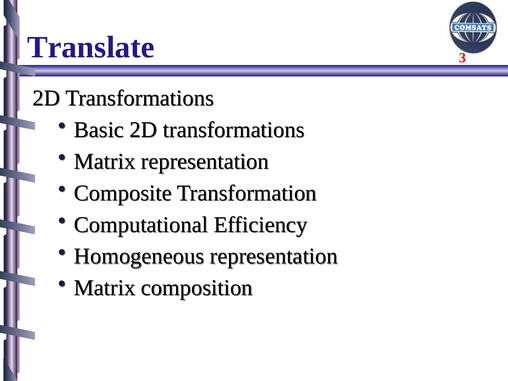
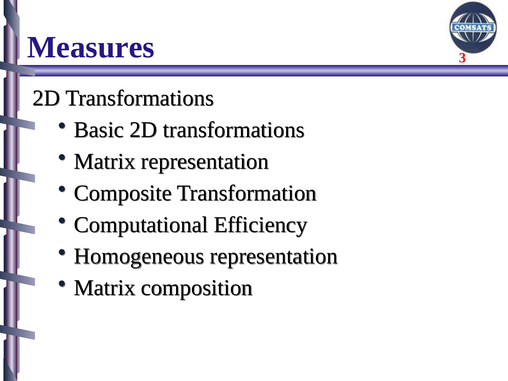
Translate: Translate -> Measures
